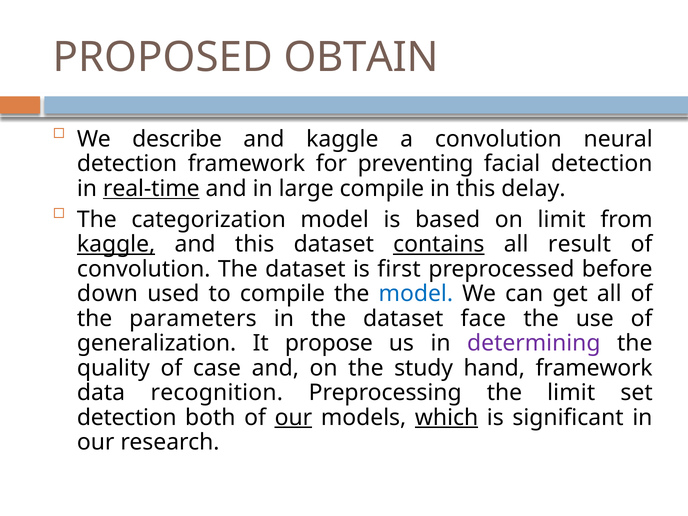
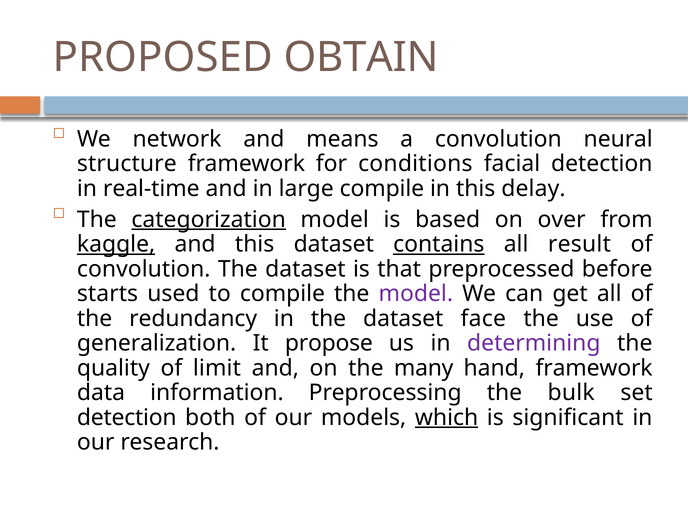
describe: describe -> network
and kaggle: kaggle -> means
detection at (127, 164): detection -> structure
preventing: preventing -> conditions
real-time underline: present -> none
categorization underline: none -> present
on limit: limit -> over
first: first -> that
down: down -> starts
model at (416, 294) colour: blue -> purple
parameters: parameters -> redundancy
case: case -> limit
study: study -> many
recognition: recognition -> information
the limit: limit -> bulk
our at (293, 417) underline: present -> none
